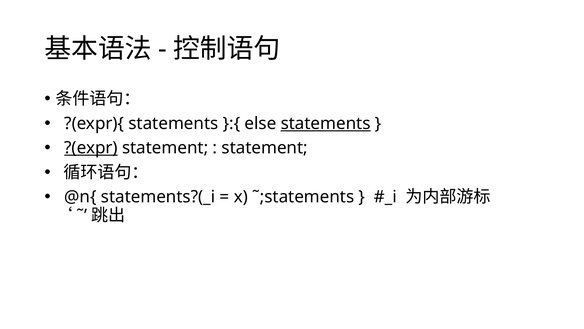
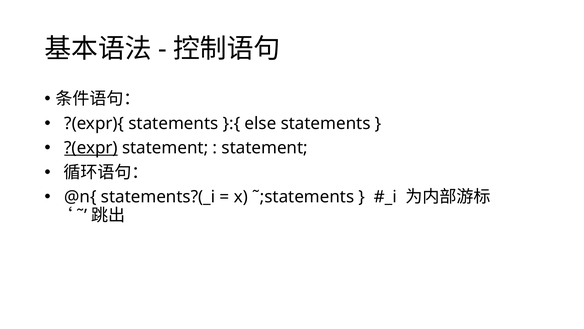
statements at (326, 123) underline: present -> none
